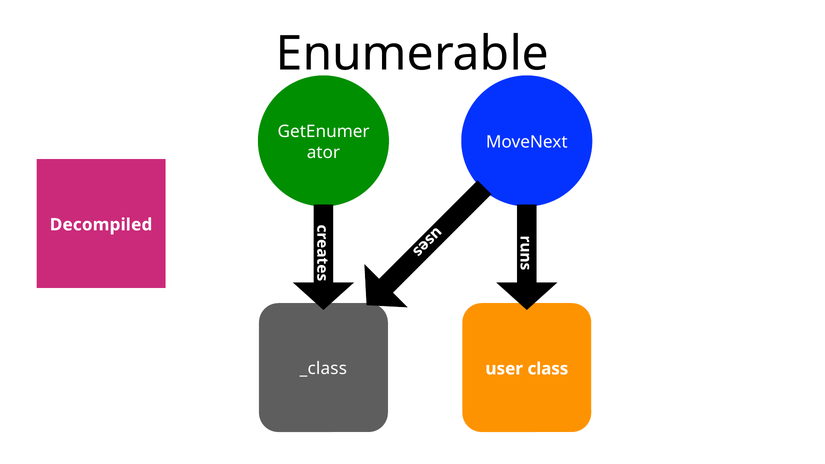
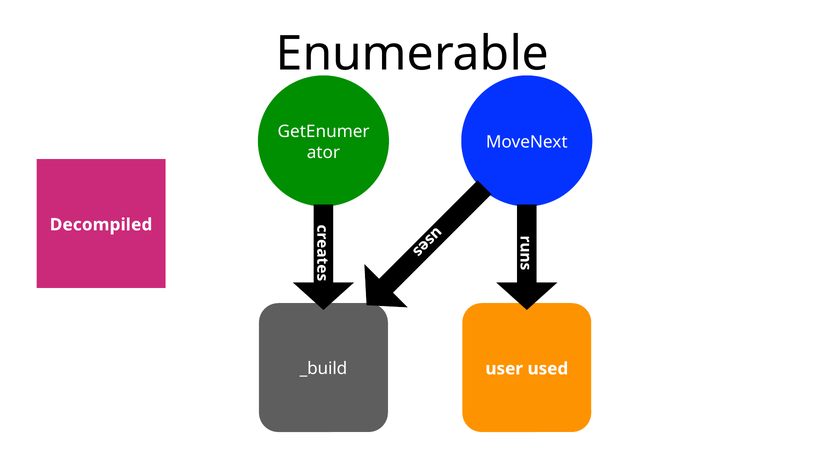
_class: _class -> _build
class: class -> used
